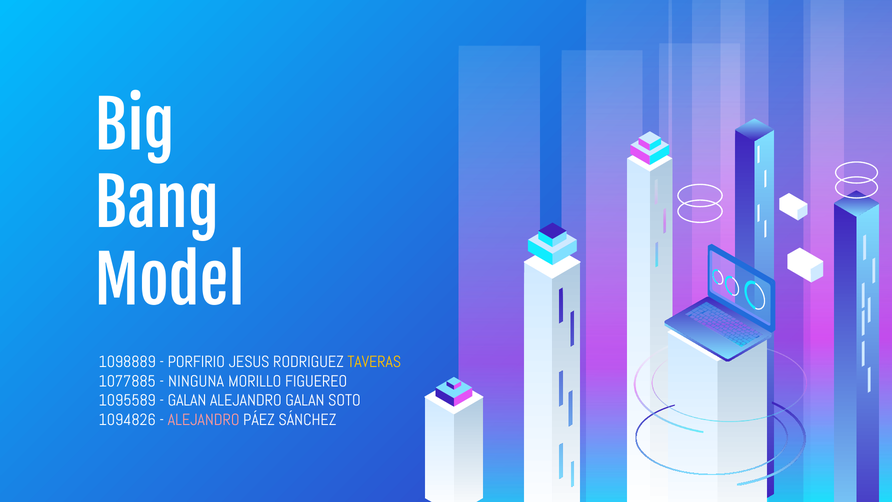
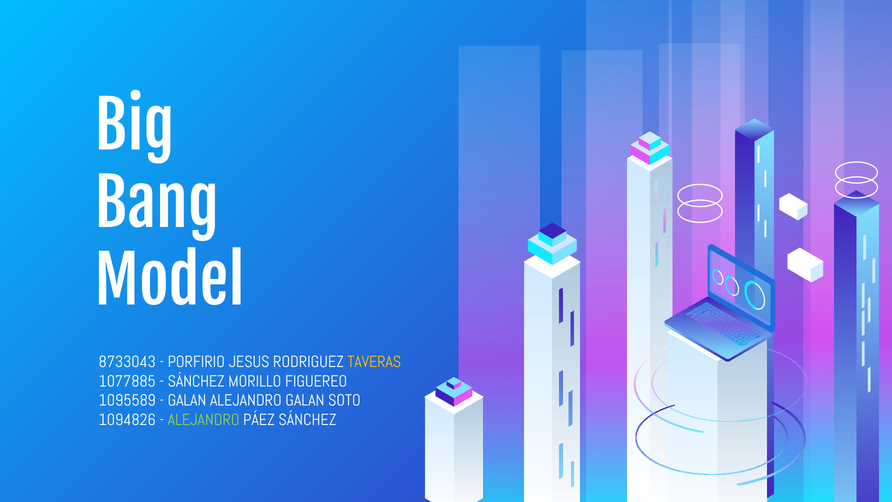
1098889: 1098889 -> 8733043
NINGUNA at (196, 381): NINGUNA -> SÁNCHEZ
ALEJANDRO at (204, 420) colour: pink -> light green
